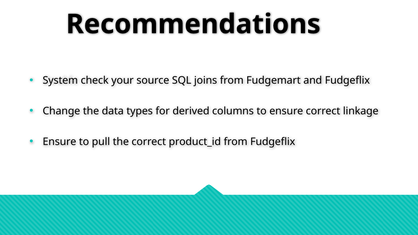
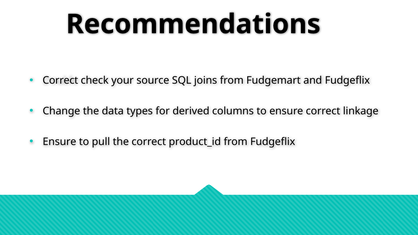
System at (60, 81): System -> Correct
